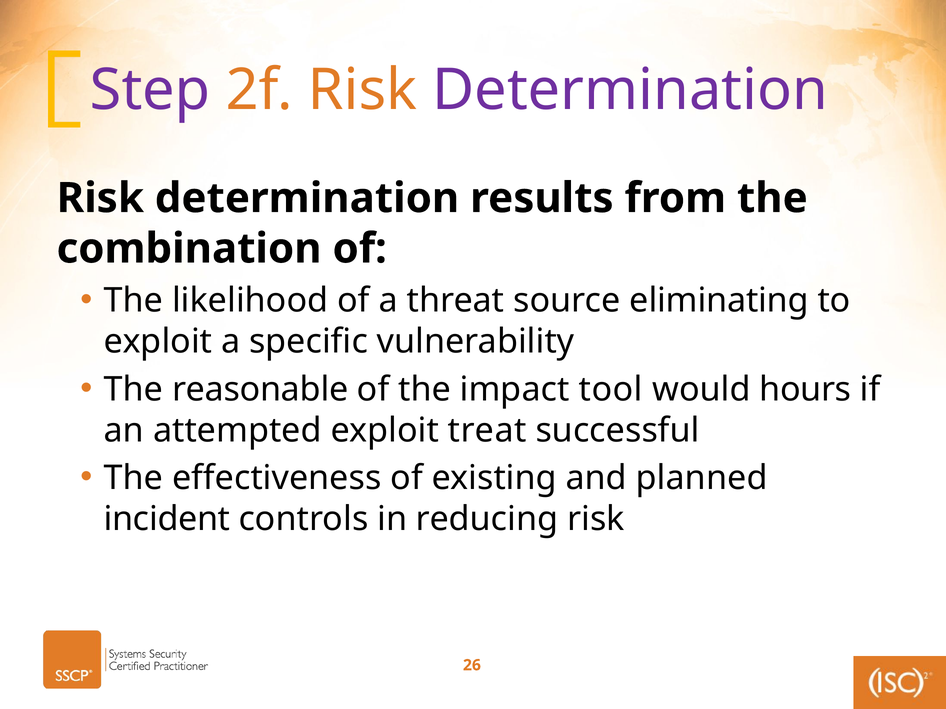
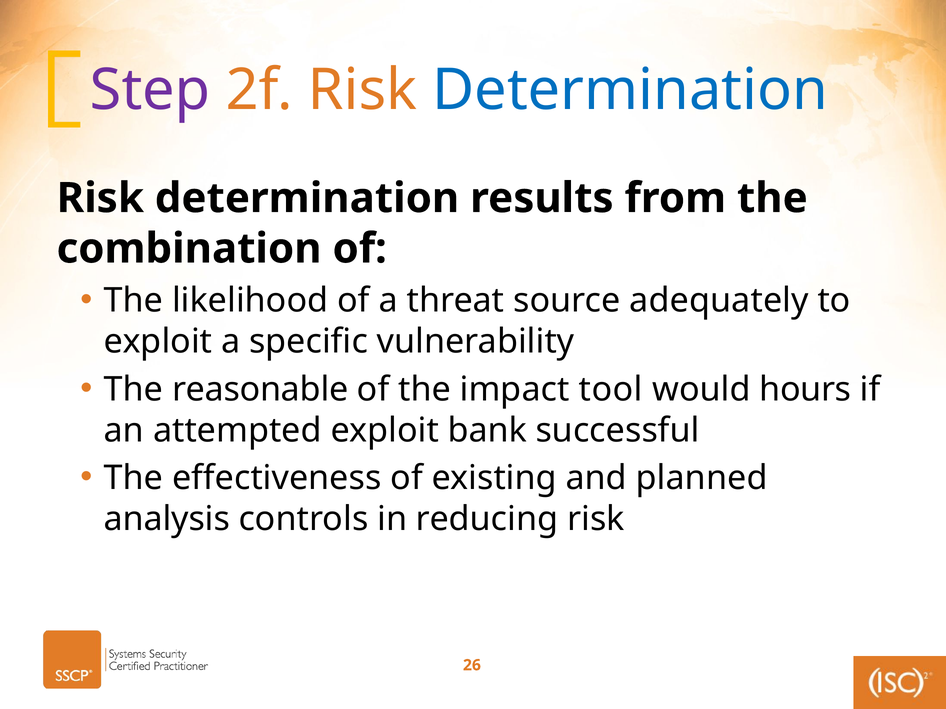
Determination at (630, 90) colour: purple -> blue
eliminating: eliminating -> adequately
treat: treat -> bank
incident: incident -> analysis
